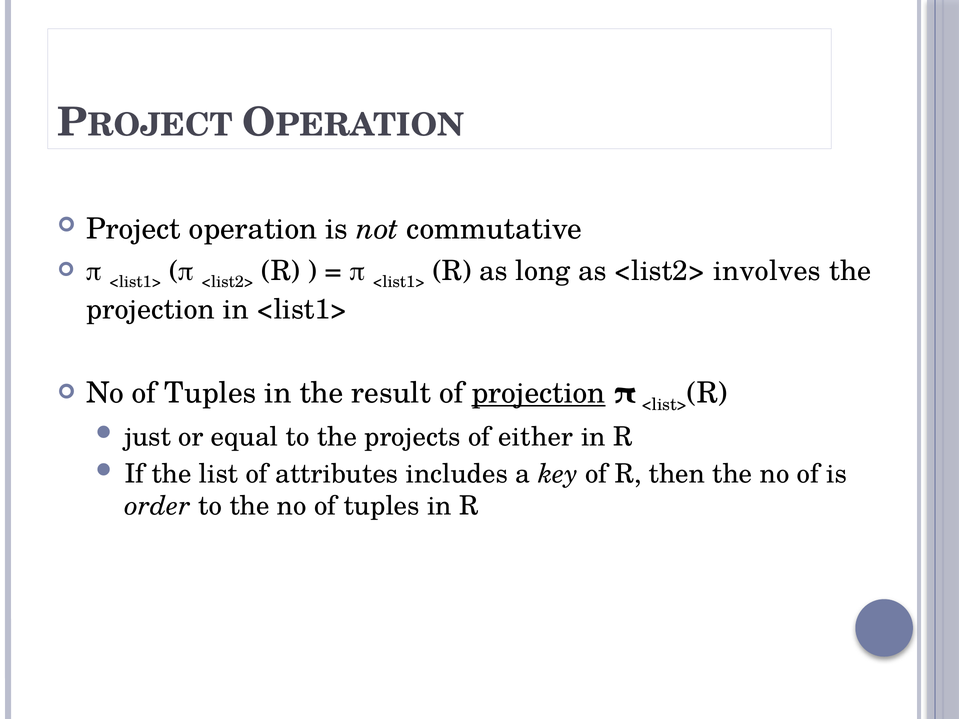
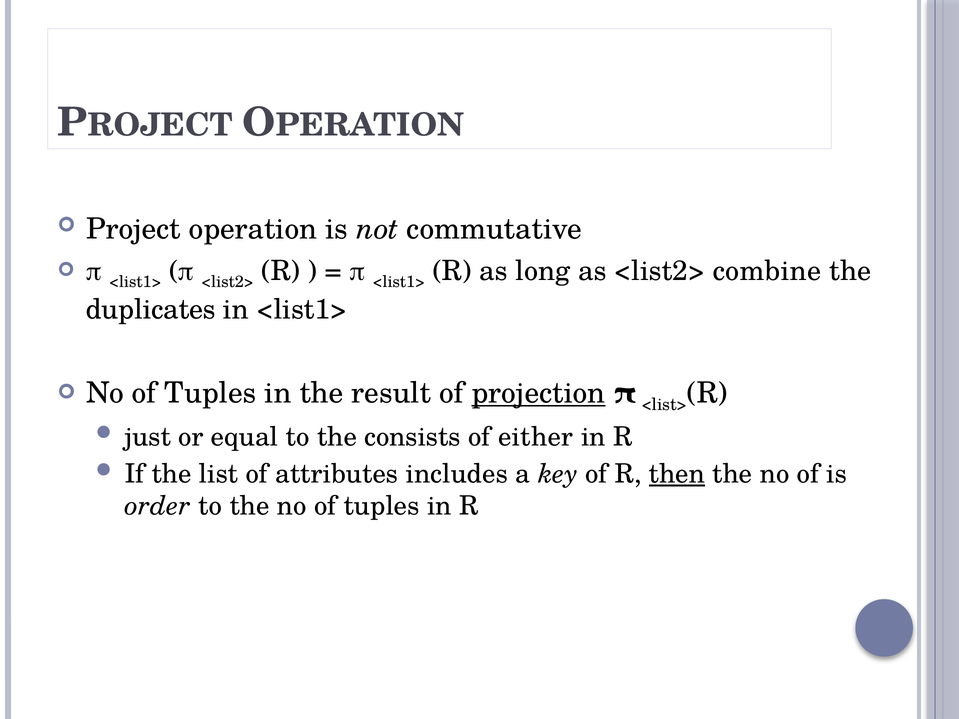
involves: involves -> combine
projection at (151, 309): projection -> duplicates
projects: projects -> consists
then underline: none -> present
